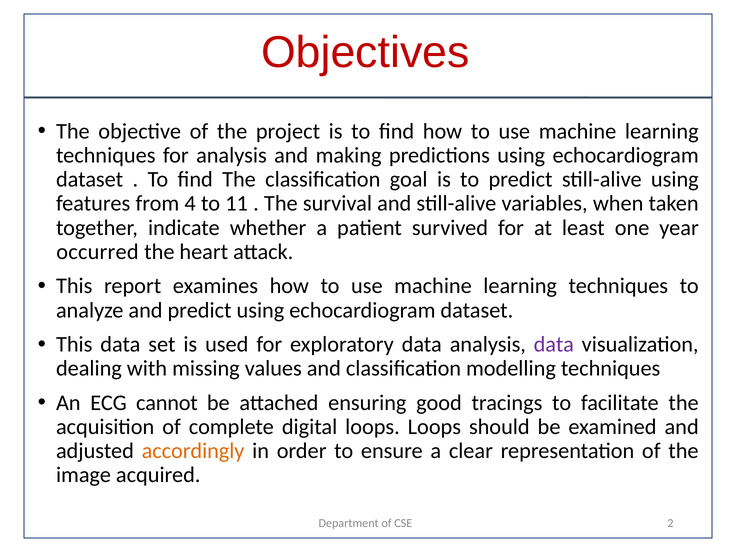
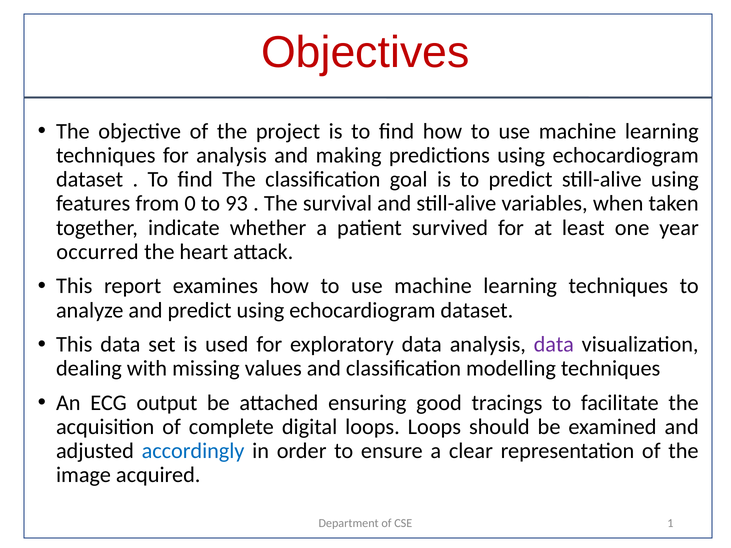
4: 4 -> 0
11: 11 -> 93
cannot: cannot -> output
accordingly colour: orange -> blue
2: 2 -> 1
